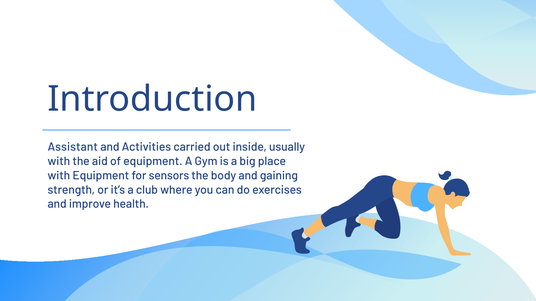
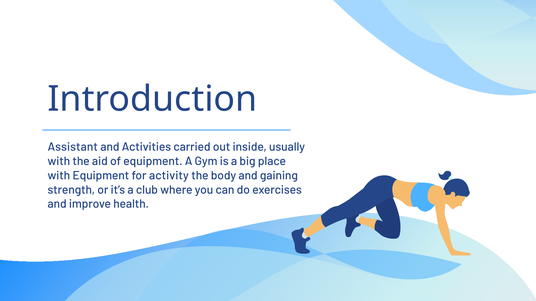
sensors: sensors -> activity
